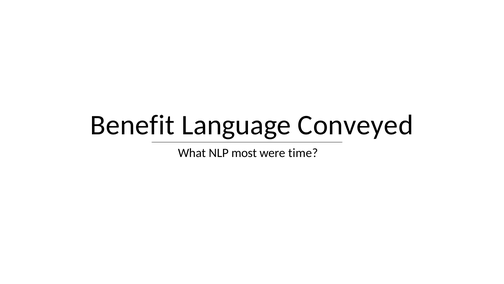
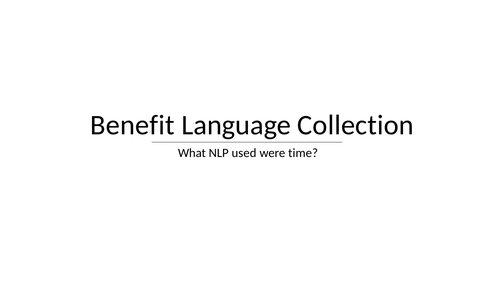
Conveyed: Conveyed -> Collection
most: most -> used
